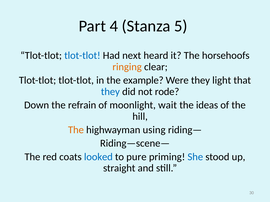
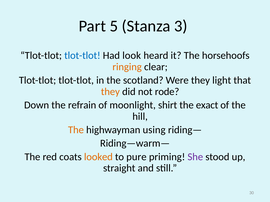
4: 4 -> 5
5: 5 -> 3
next: next -> look
example: example -> scotland
they at (110, 92) colour: blue -> orange
wait: wait -> shirt
ideas: ideas -> exact
Riding—scene—: Riding—scene— -> Riding—warm—
looked colour: blue -> orange
She colour: blue -> purple
